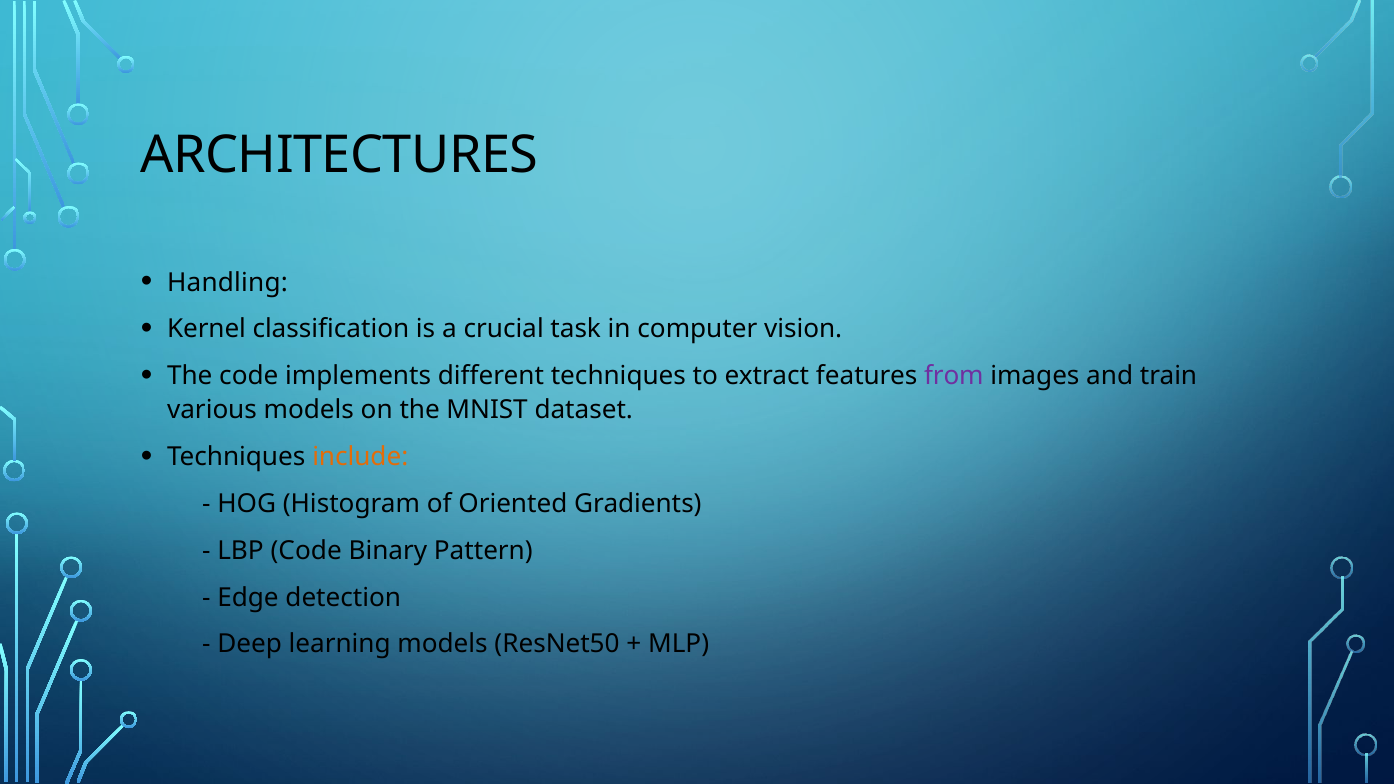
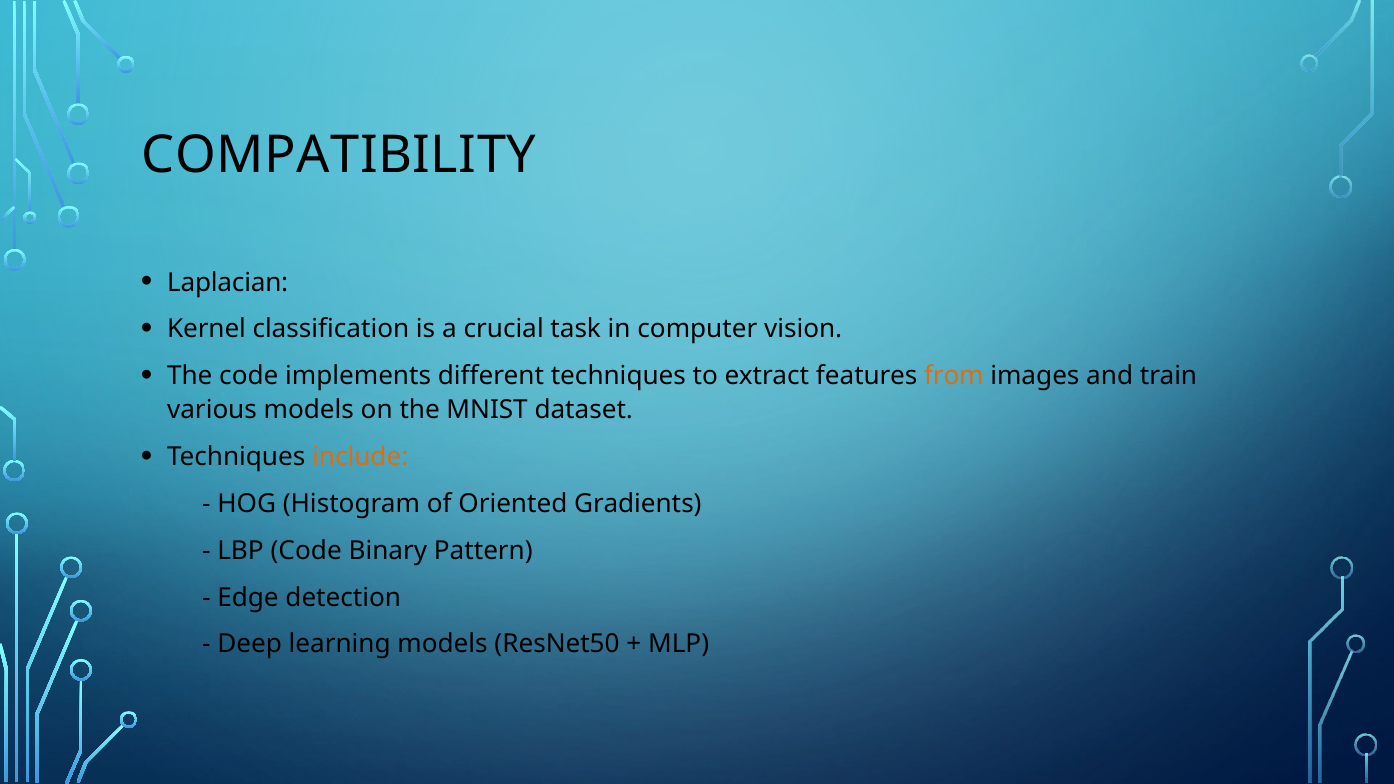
ARCHITECTURES: ARCHITECTURES -> COMPATIBILITY
Handling: Handling -> Laplacian
from colour: purple -> orange
